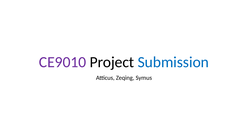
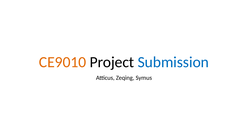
CE9010 colour: purple -> orange
